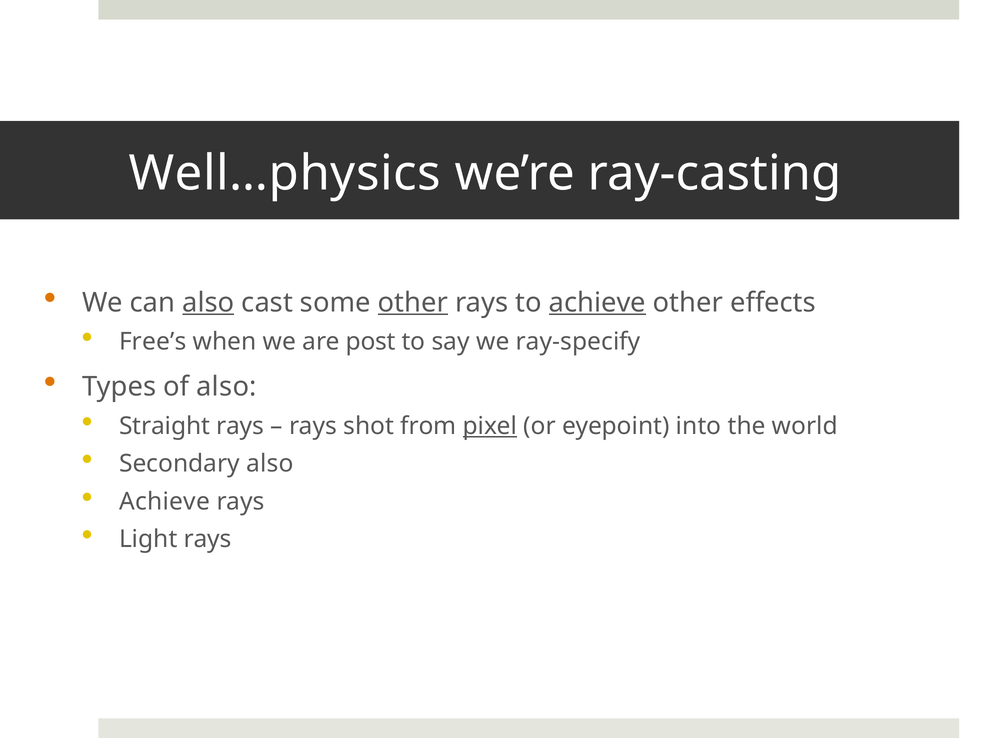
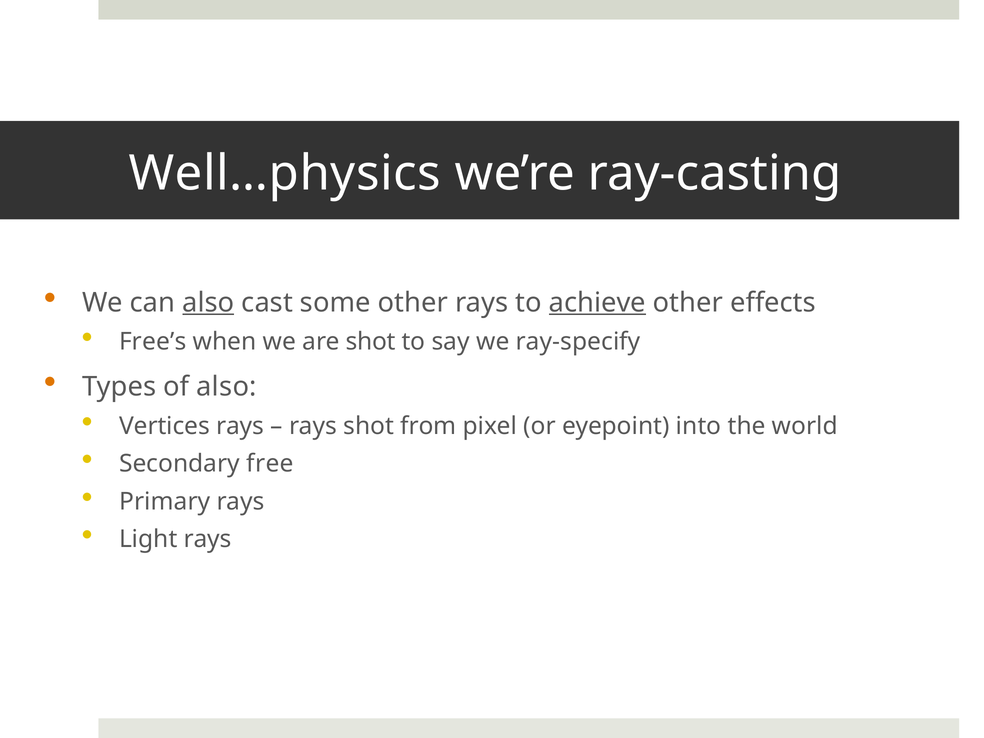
other at (413, 303) underline: present -> none
are post: post -> shot
Straight: Straight -> Vertices
pixel underline: present -> none
Secondary also: also -> free
Achieve at (165, 501): Achieve -> Primary
